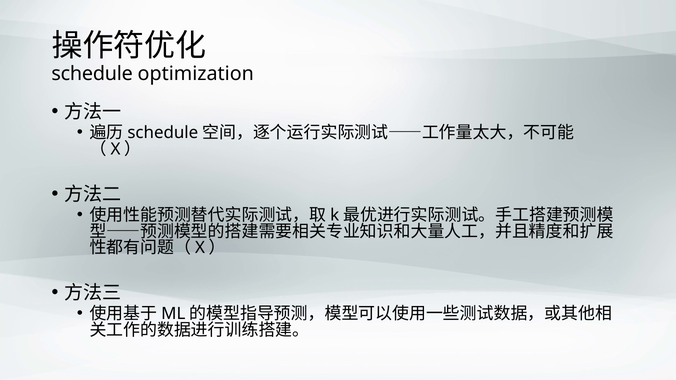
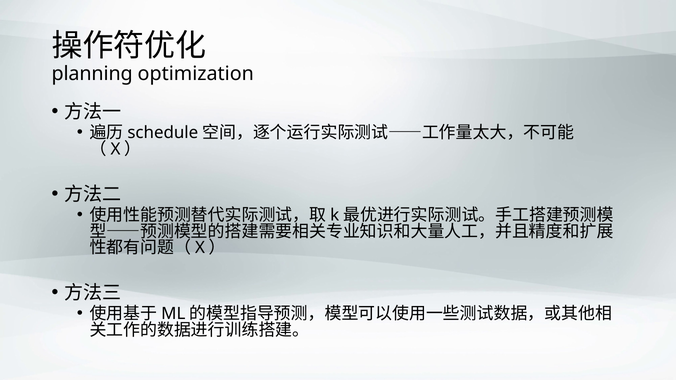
schedule at (92, 74): schedule -> planning
